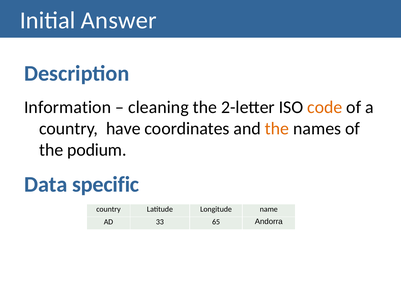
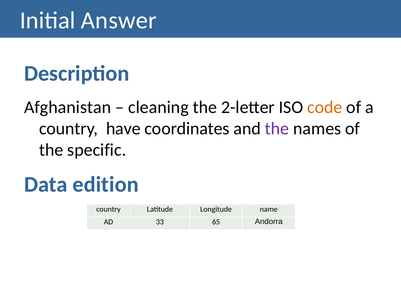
Information: Information -> Afghanistan
the at (277, 128) colour: orange -> purple
podium: podium -> specific
specific: specific -> edition
